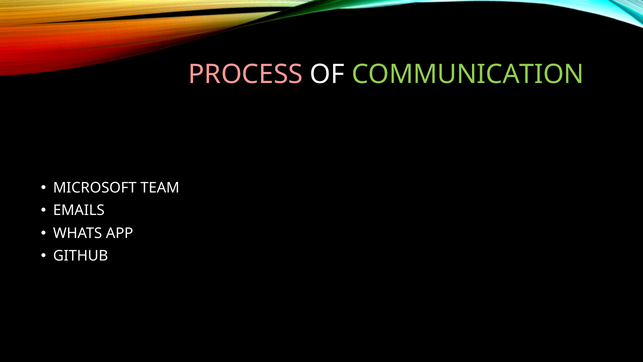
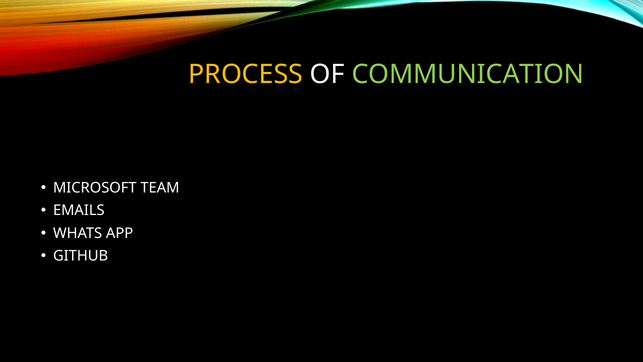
PROCESS colour: pink -> yellow
